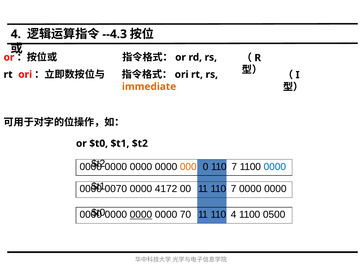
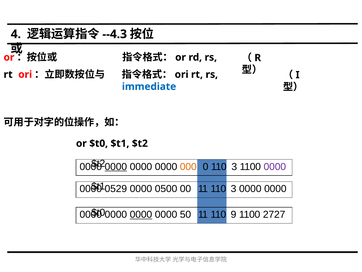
immediate colour: orange -> blue
0000 at (116, 166) underline: none -> present
0 110 7: 7 -> 3
0000 at (275, 166) colour: blue -> purple
0070: 0070 -> 0529
4172: 4172 -> 0500
11 110 7: 7 -> 3
70: 70 -> 50
110 4: 4 -> 9
0500: 0500 -> 2727
